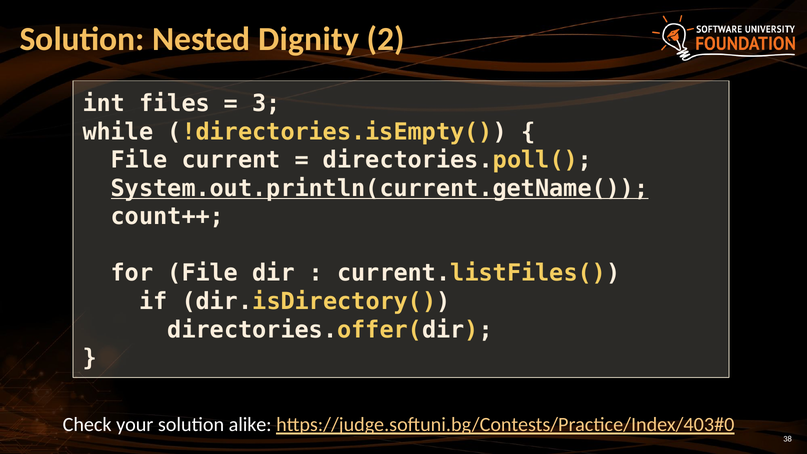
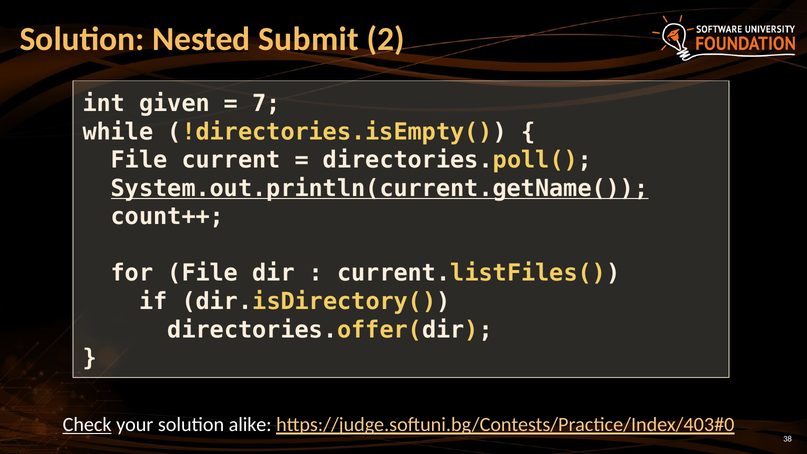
Dignity: Dignity -> Submit
files: files -> given
3: 3 -> 7
Check underline: none -> present
